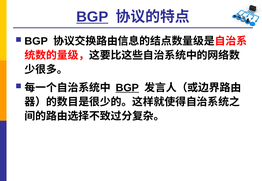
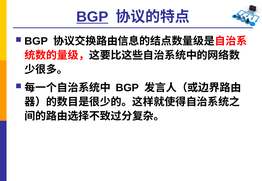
BGP at (127, 88) underline: present -> none
